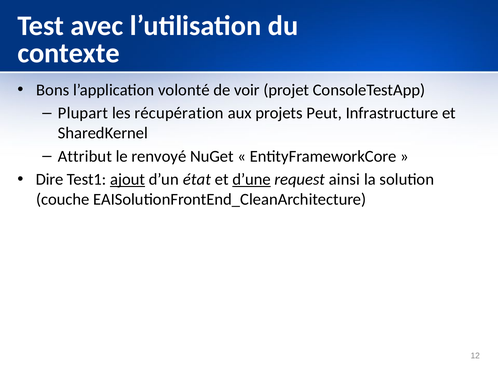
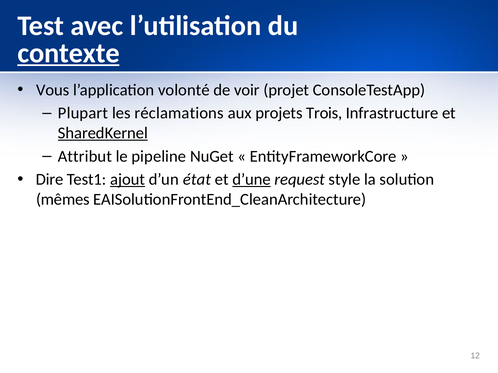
contexte underline: none -> present
Bons: Bons -> Vous
récupération: récupération -> réclamations
Peut: Peut -> Trois
SharedKernel underline: none -> present
renvoyé: renvoyé -> pipeline
ainsi: ainsi -> style
couche: couche -> mêmes
